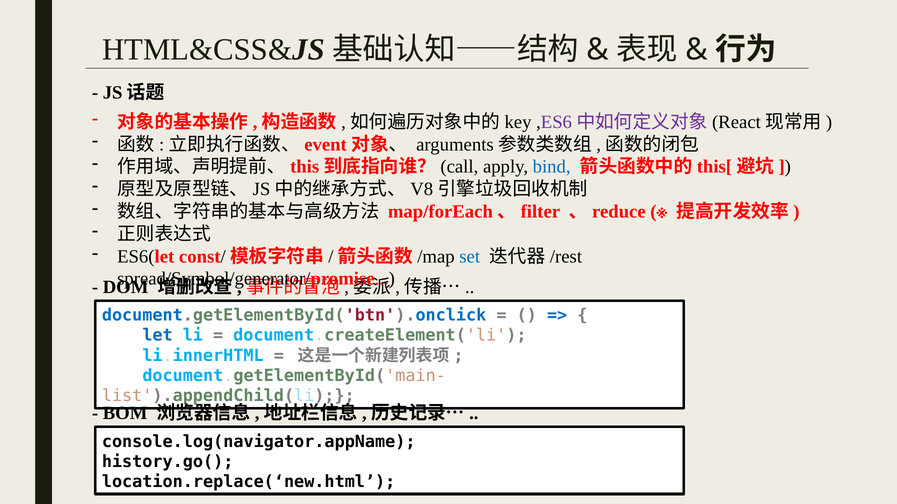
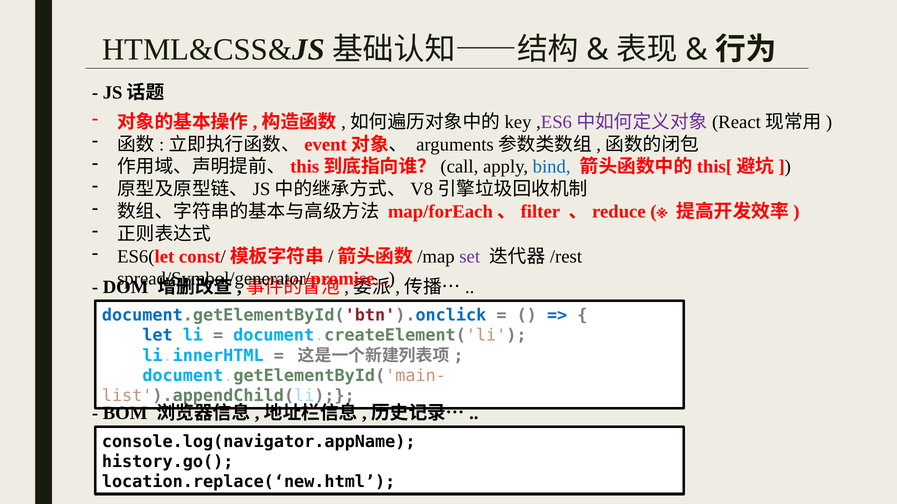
set colour: blue -> purple
